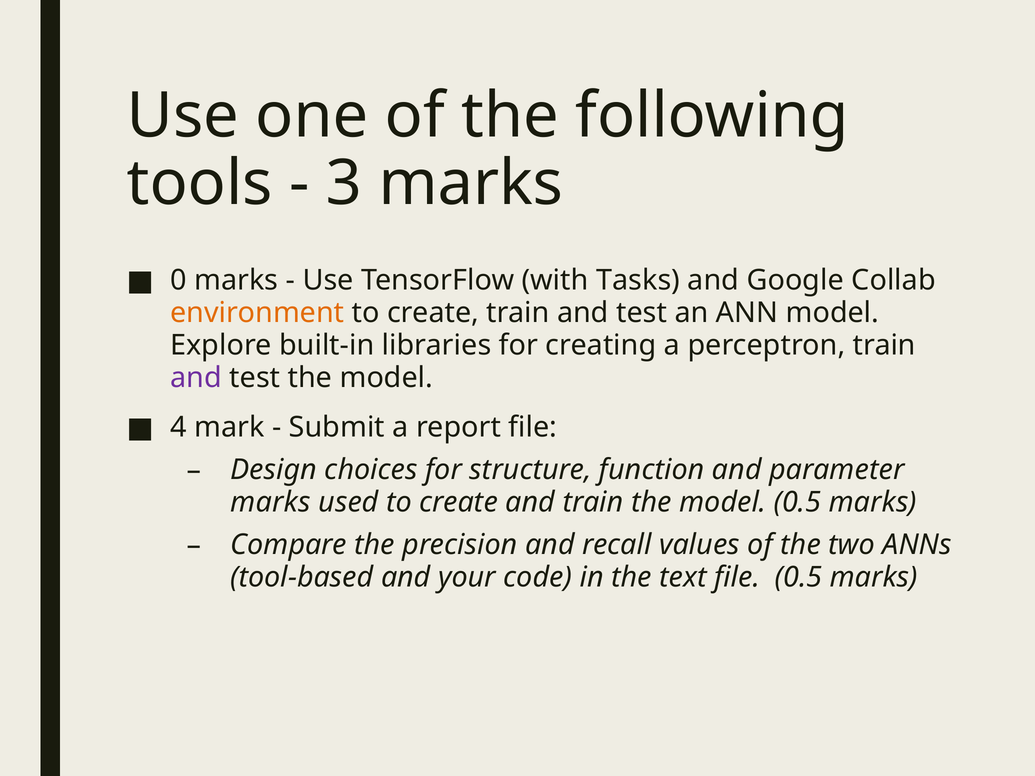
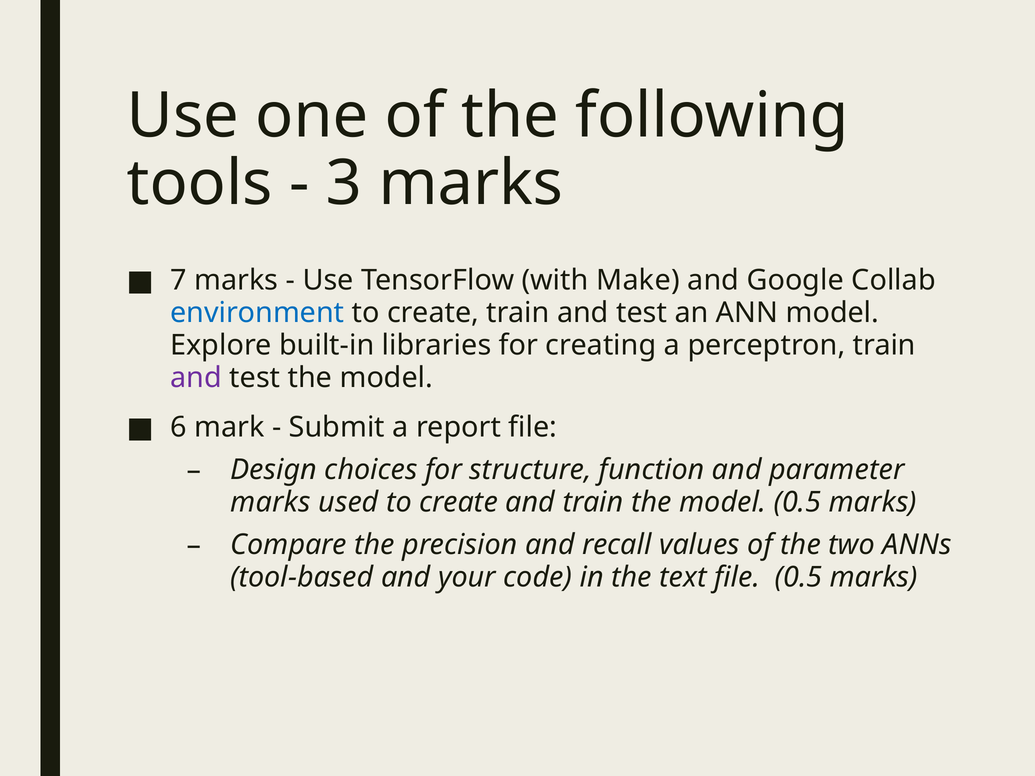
0: 0 -> 7
Tasks: Tasks -> Make
environment colour: orange -> blue
4: 4 -> 6
